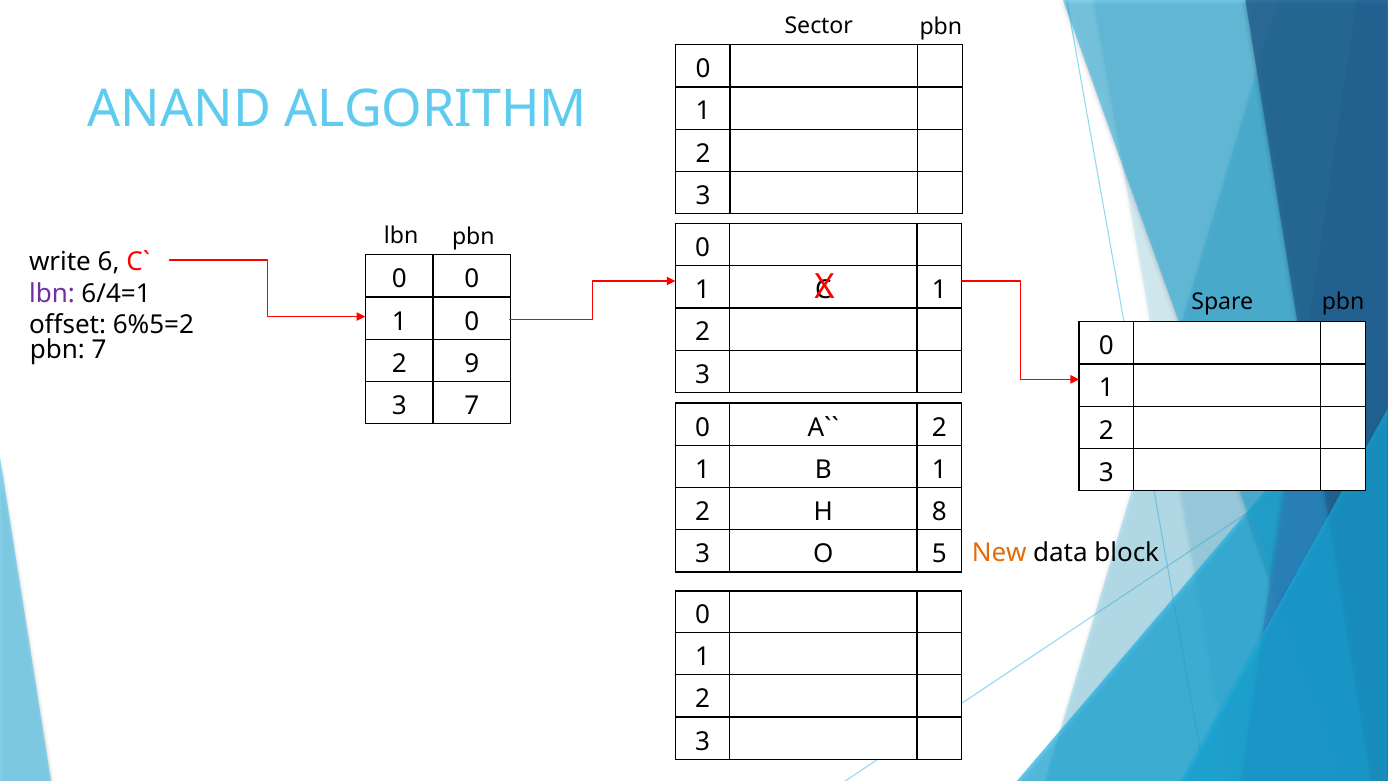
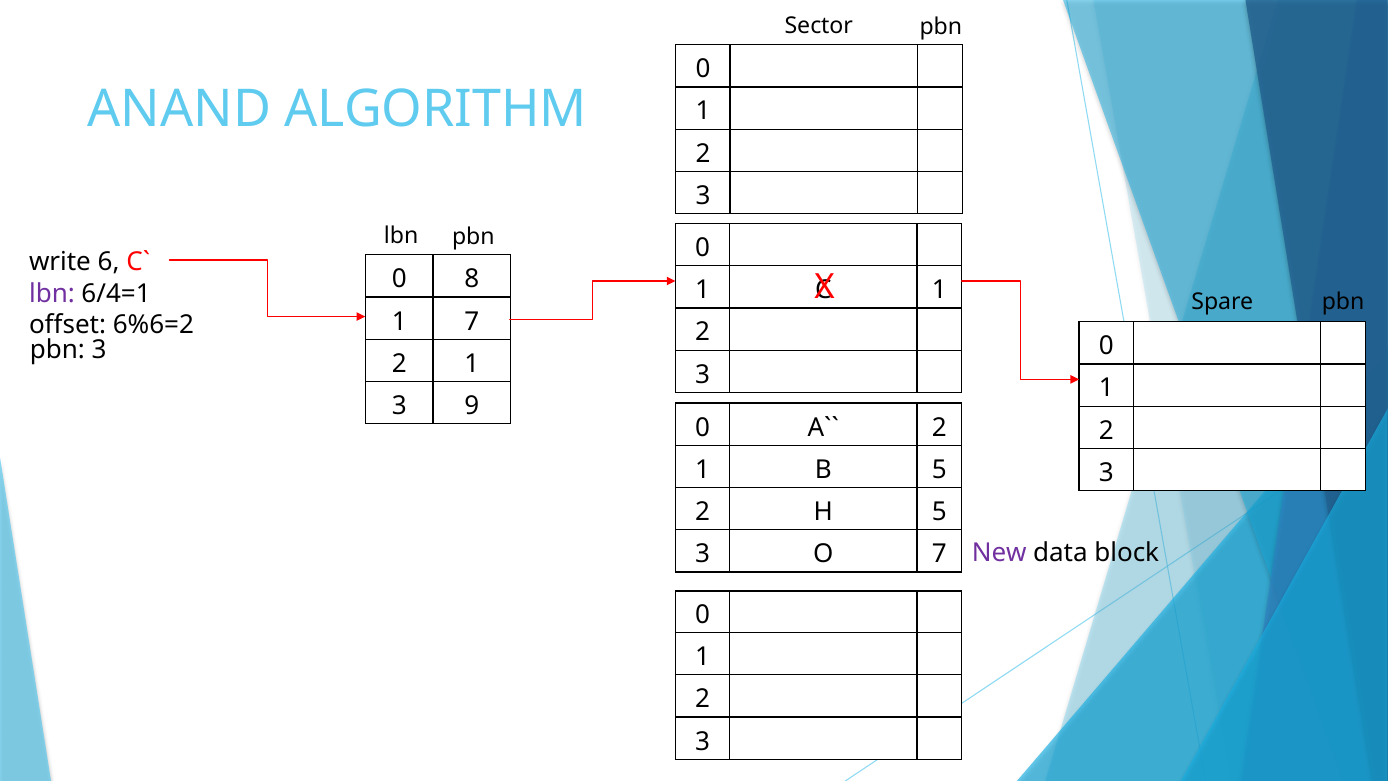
0 0: 0 -> 8
1 0: 0 -> 7
6%5=2: 6%5=2 -> 6%6=2
pbn 7: 7 -> 3
9 at (472, 364): 9 -> 1
3 7: 7 -> 9
B 1: 1 -> 5
H 8: 8 -> 5
New colour: orange -> purple
O 5: 5 -> 7
